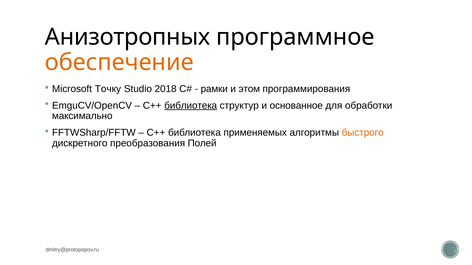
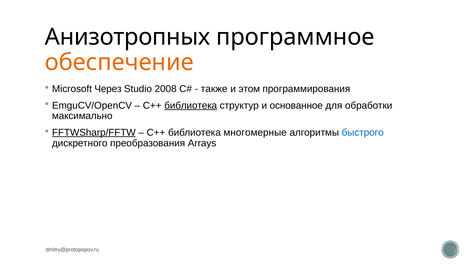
Точку: Точку -> Через
2018: 2018 -> 2008
рамки: рамки -> также
FFTWSharp/FFTW underline: none -> present
применяемых: применяемых -> многомерные
быстрого colour: orange -> blue
Полей: Полей -> Arrays
